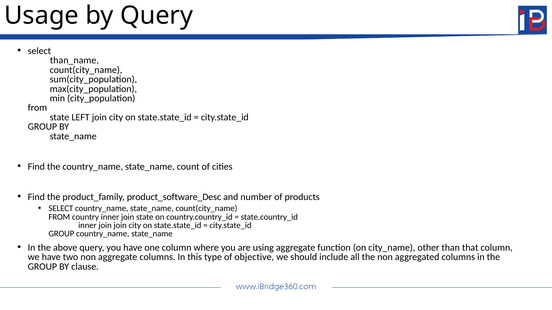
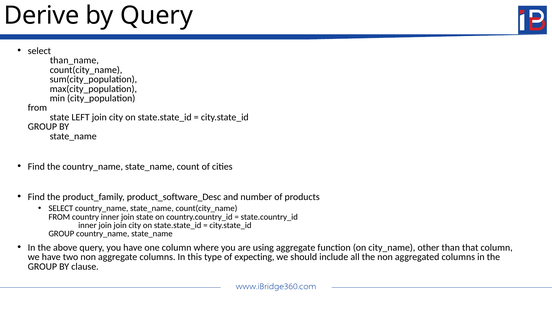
Usage: Usage -> Derive
objective: objective -> expecting
